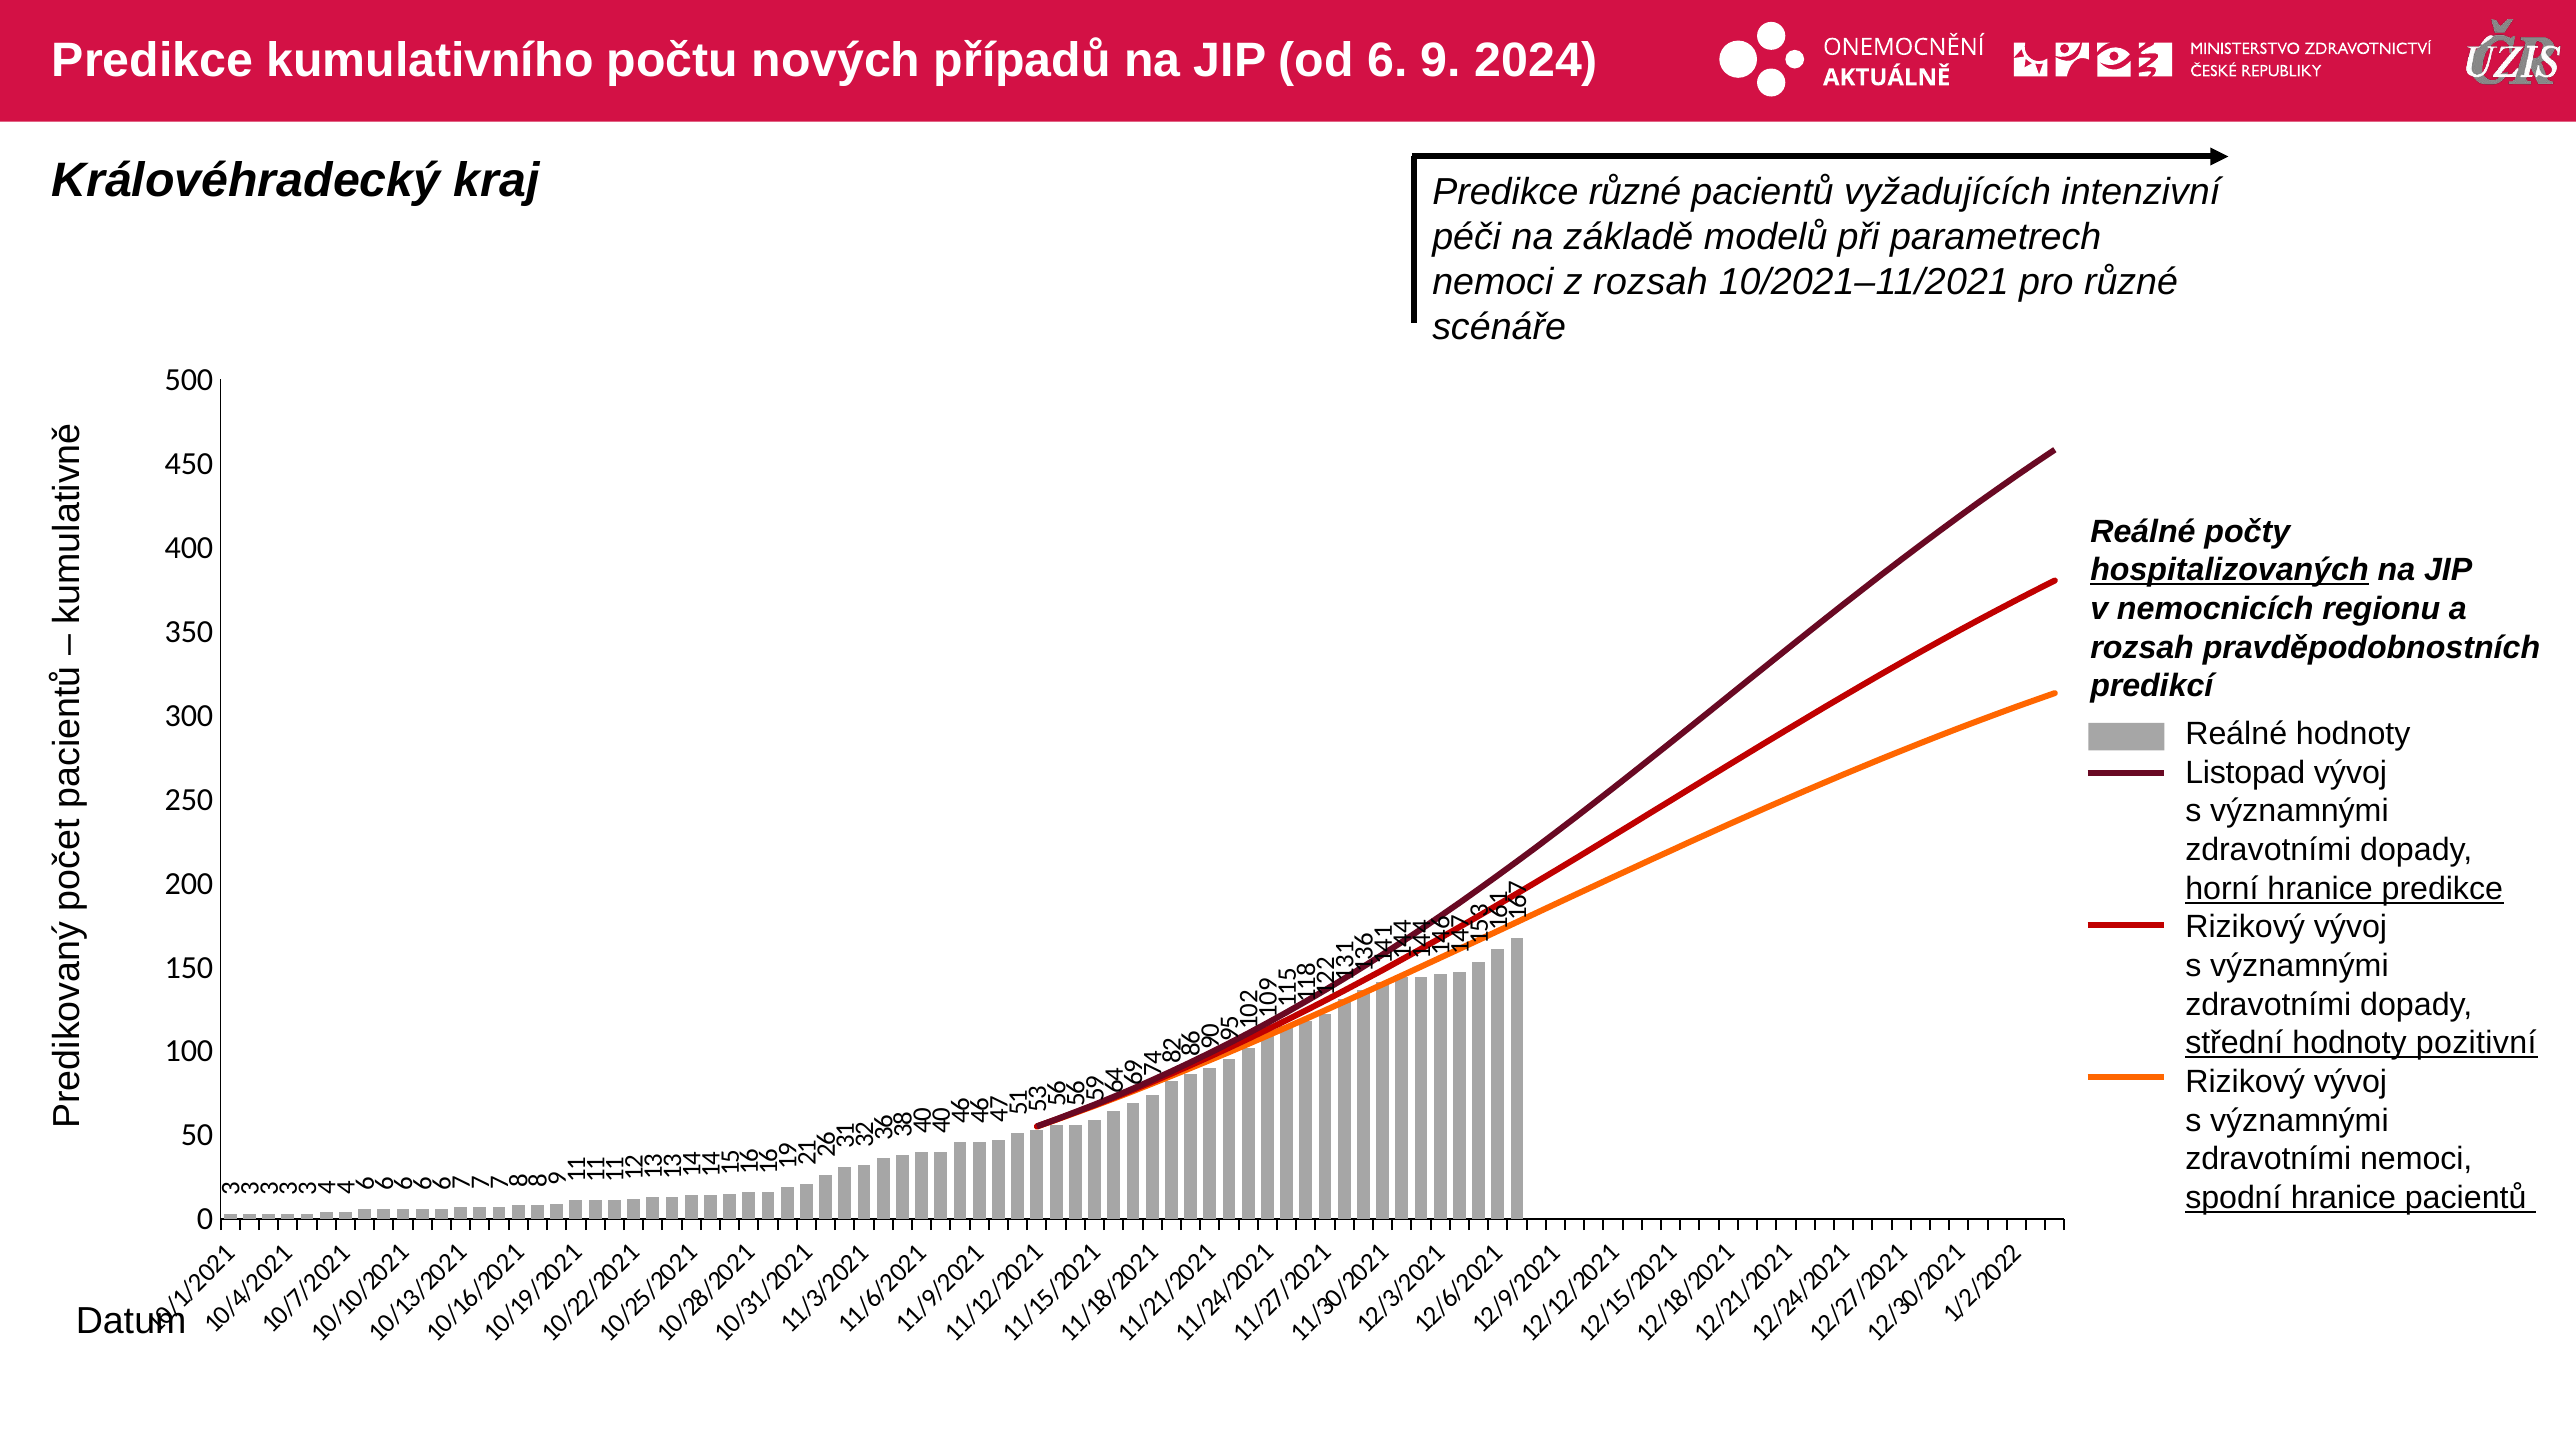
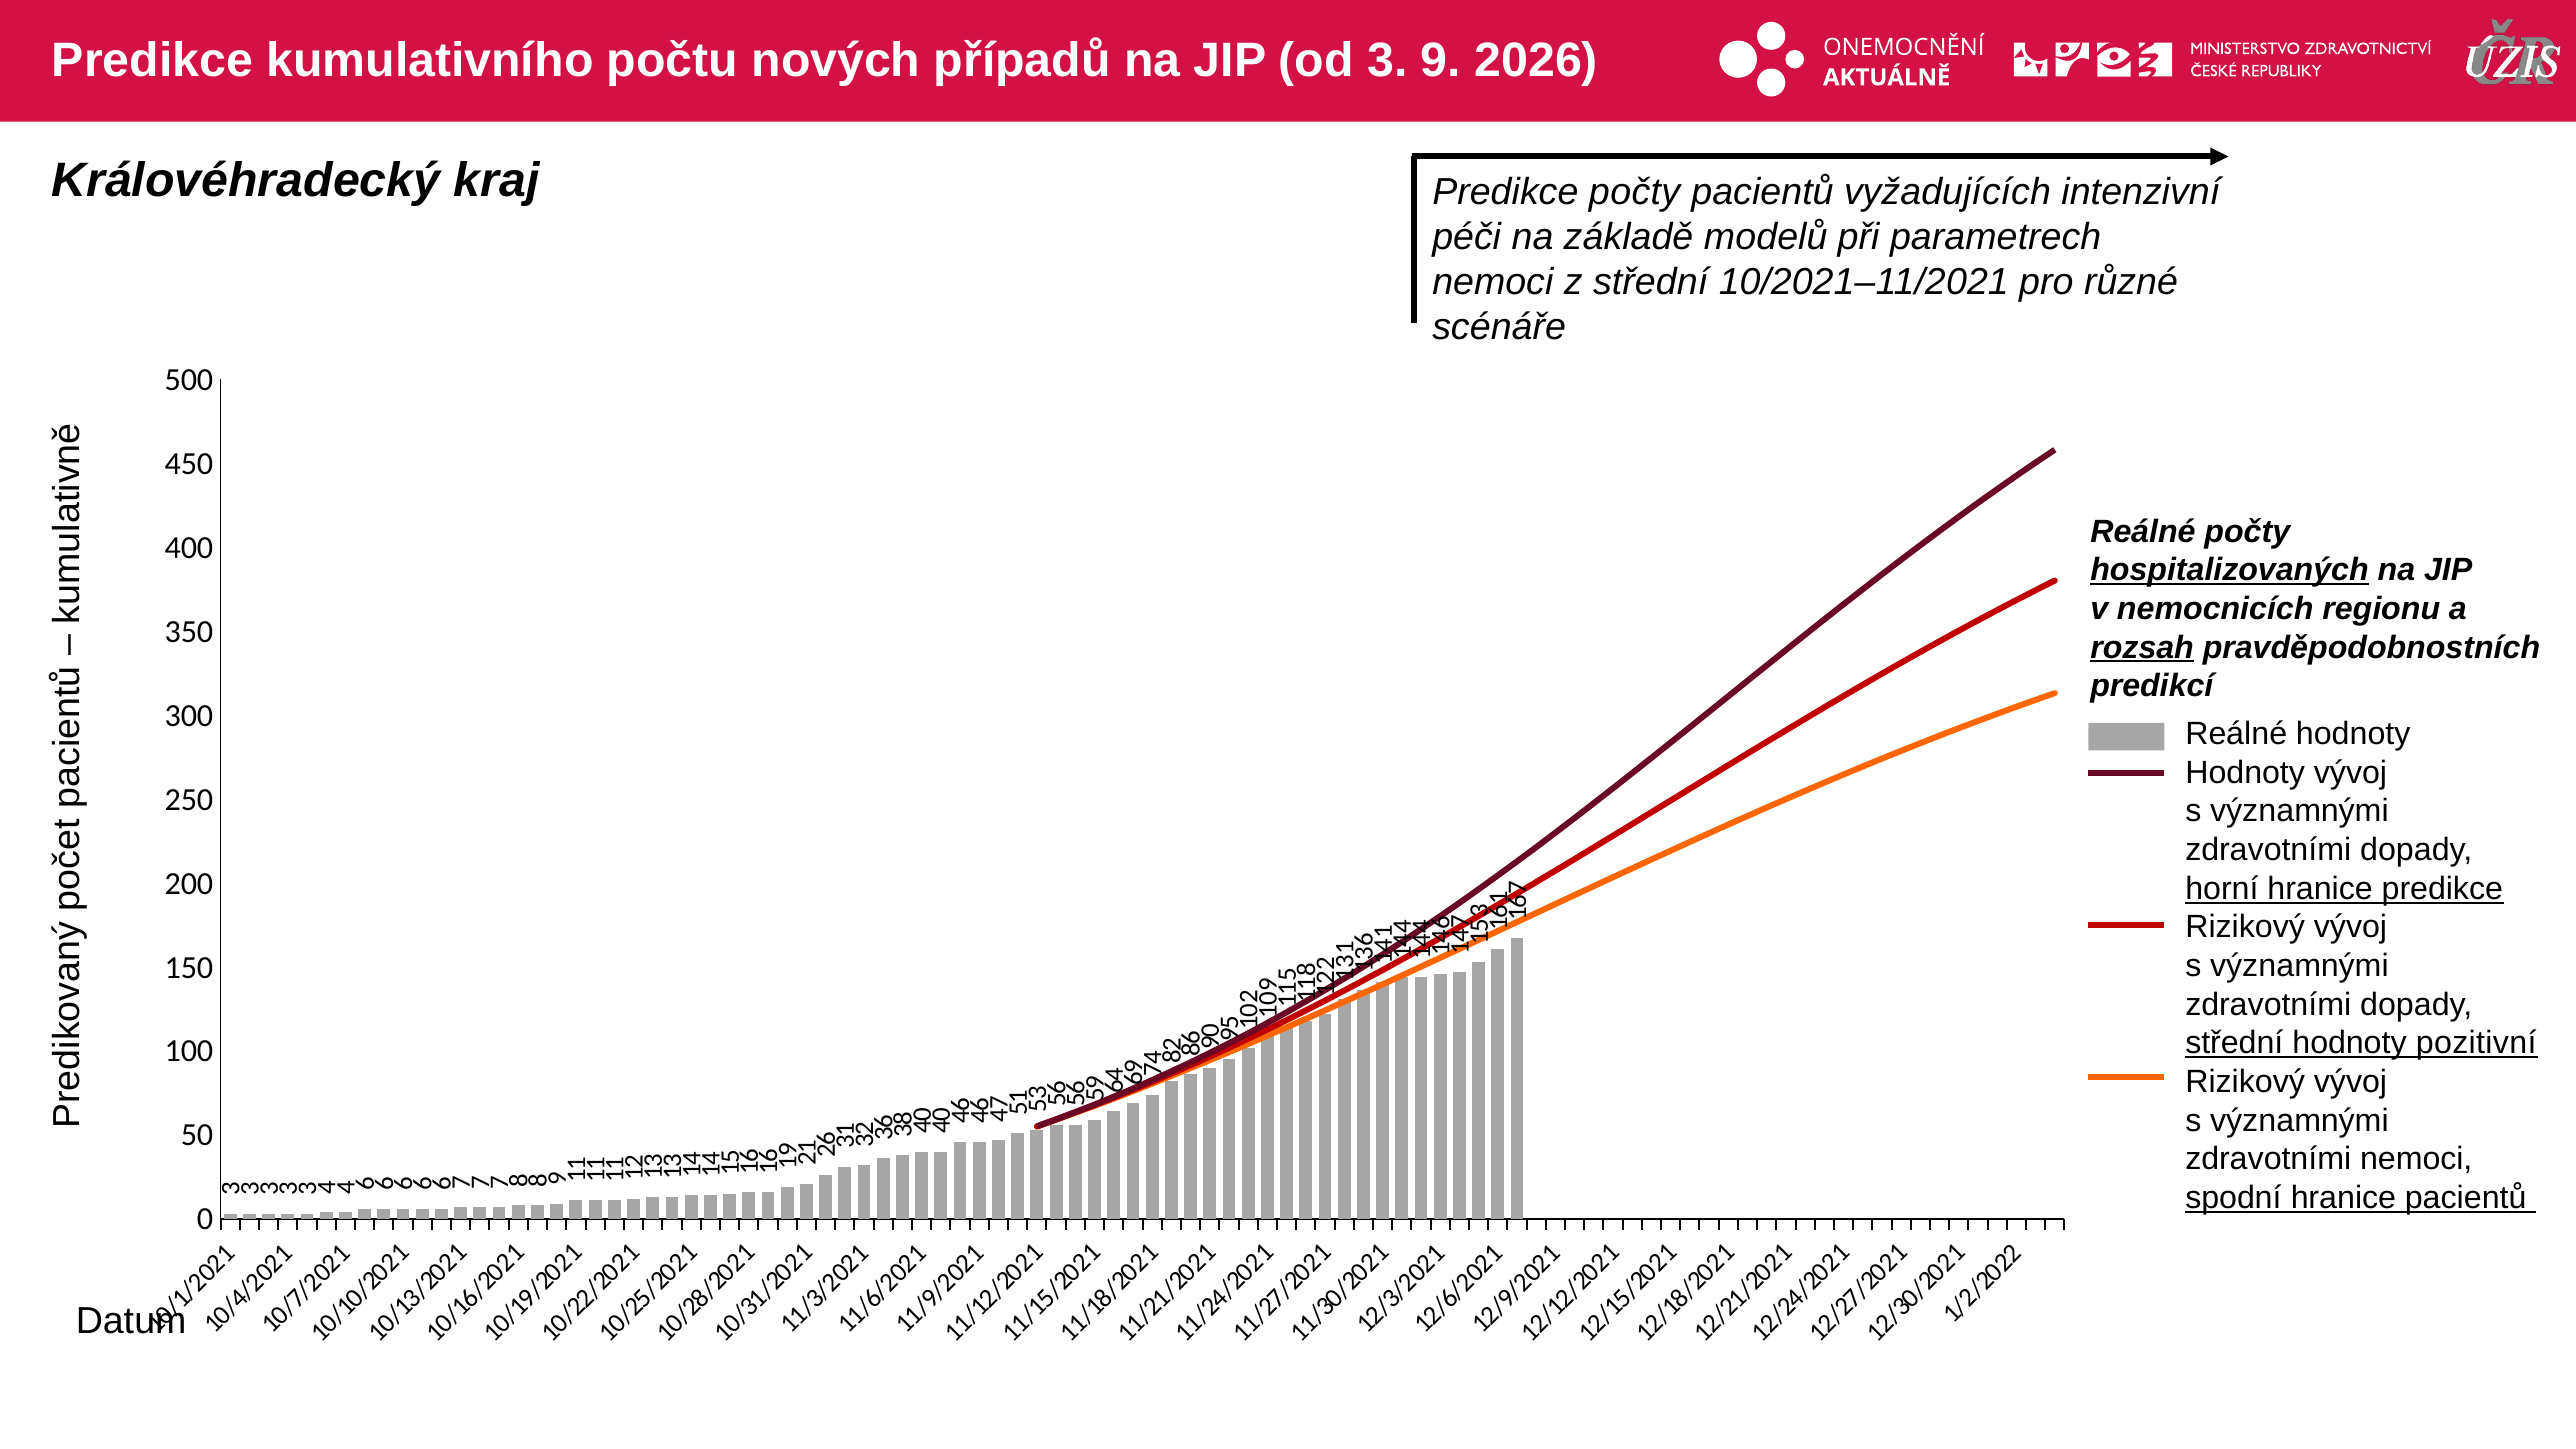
od 6: 6 -> 3
2024: 2024 -> 2026
Predikce různé: různé -> počty
z rozsah: rozsah -> střední
rozsah at (2142, 648) underline: none -> present
Listopad at (2245, 773): Listopad -> Hodnoty
